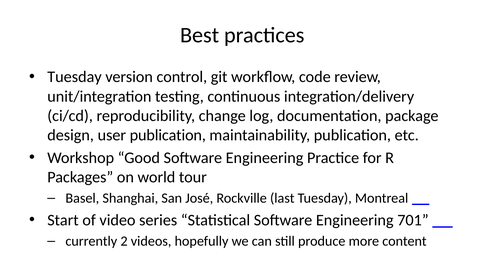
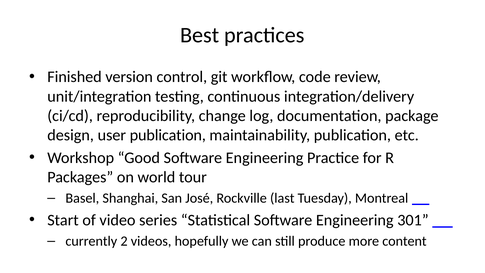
Tuesday at (74, 77): Tuesday -> Finished
701: 701 -> 301
